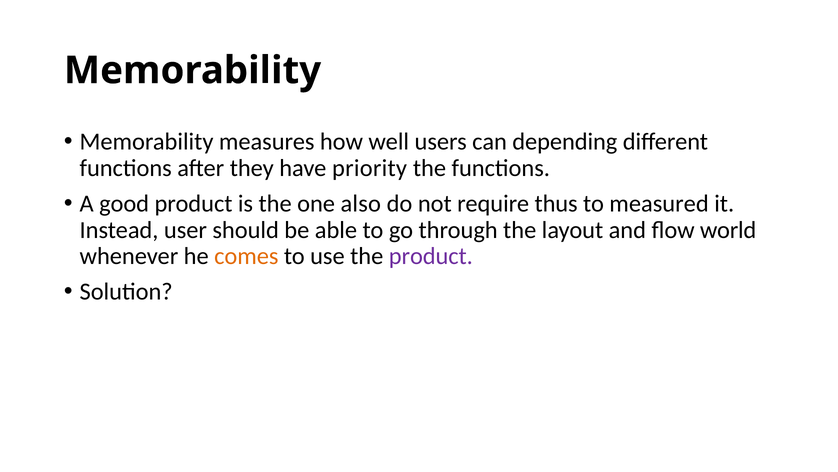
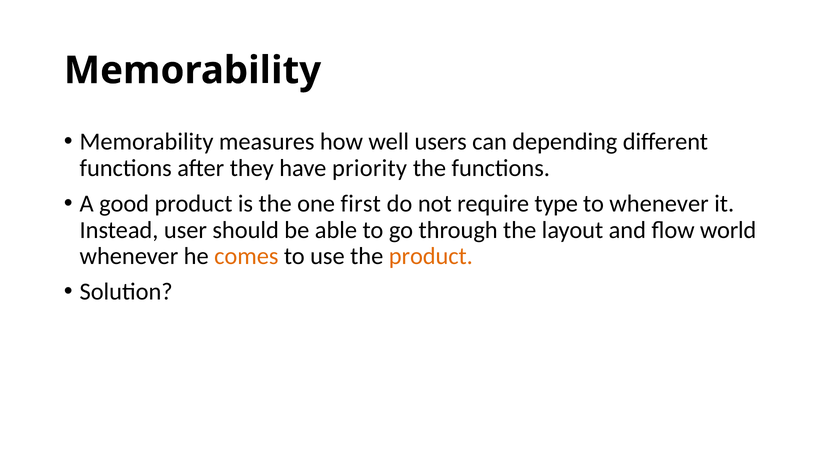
also: also -> first
thus: thus -> type
to measured: measured -> whenever
product at (431, 256) colour: purple -> orange
